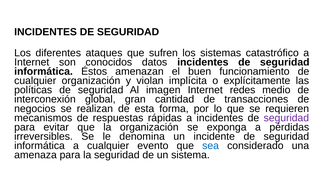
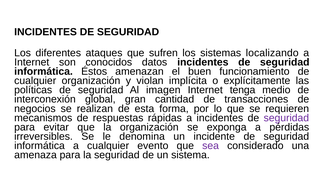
catastrófico: catastrófico -> localizando
redes: redes -> tenga
sea colour: blue -> purple
